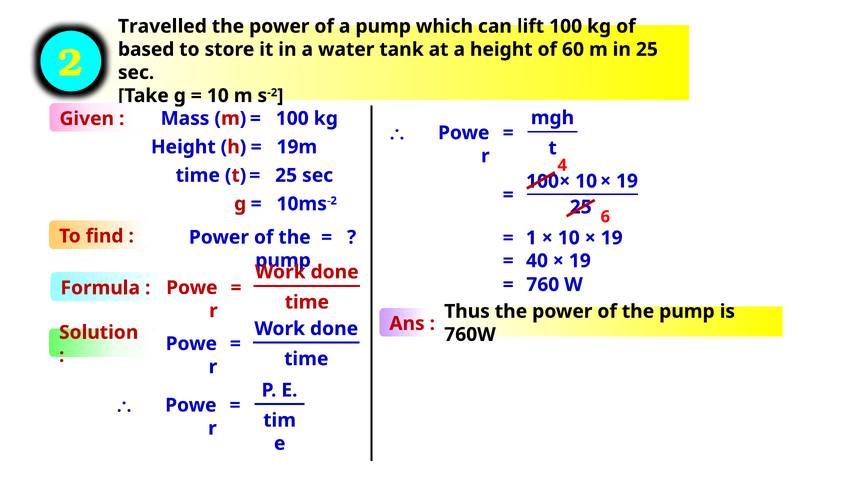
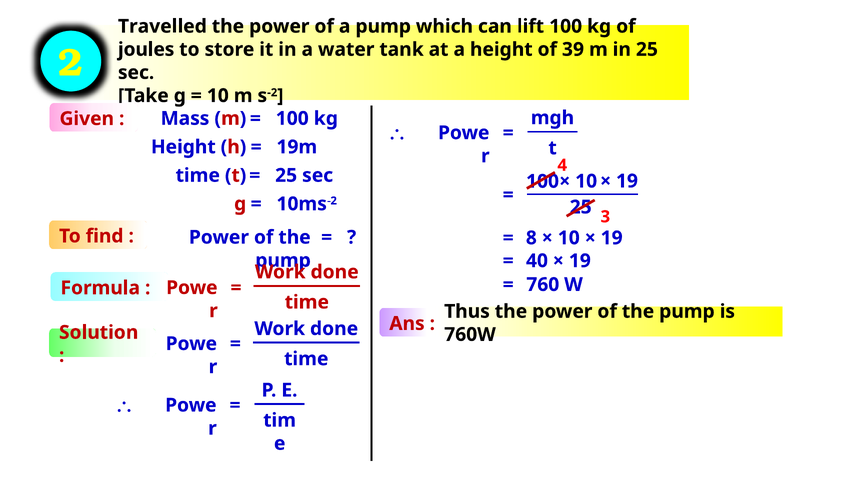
based: based -> joules
60: 60 -> 39
6: 6 -> 3
1: 1 -> 8
